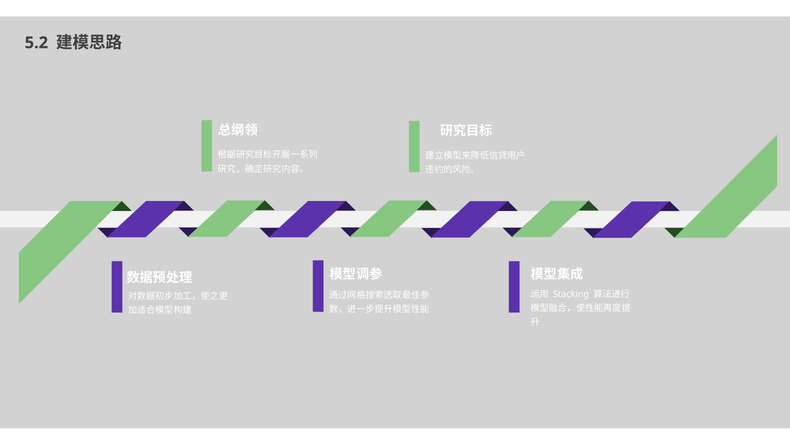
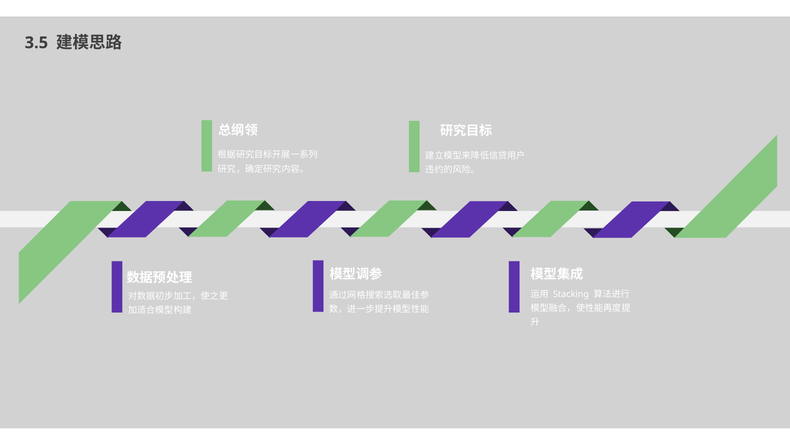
5.2: 5.2 -> 3.5
